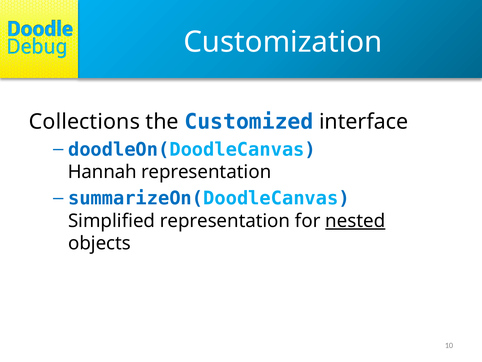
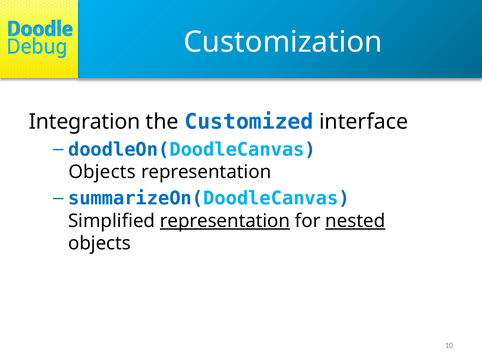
Collections: Collections -> Integration
Hannah at (102, 172): Hannah -> Objects
representation at (225, 221) underline: none -> present
